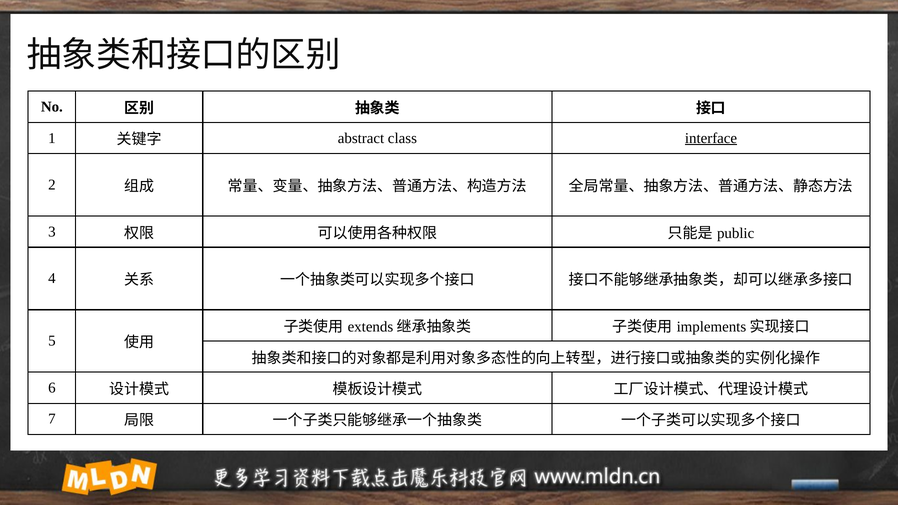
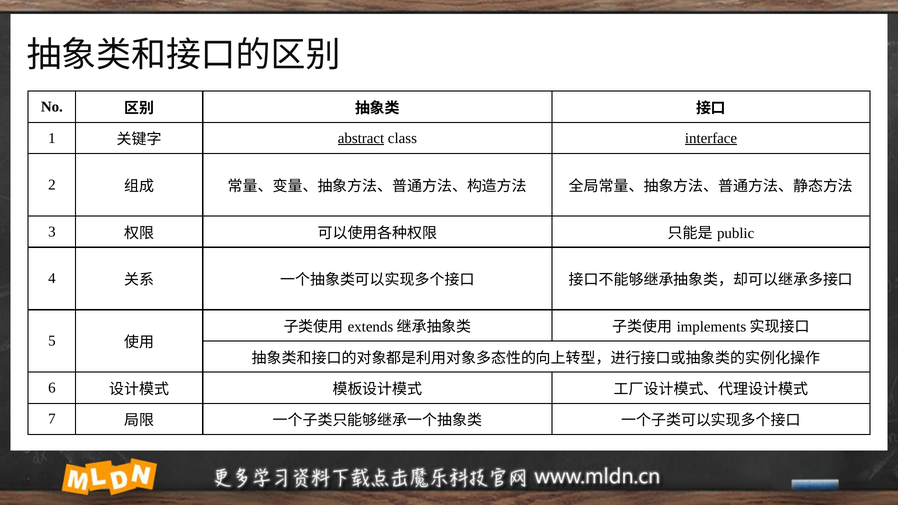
abstract underline: none -> present
